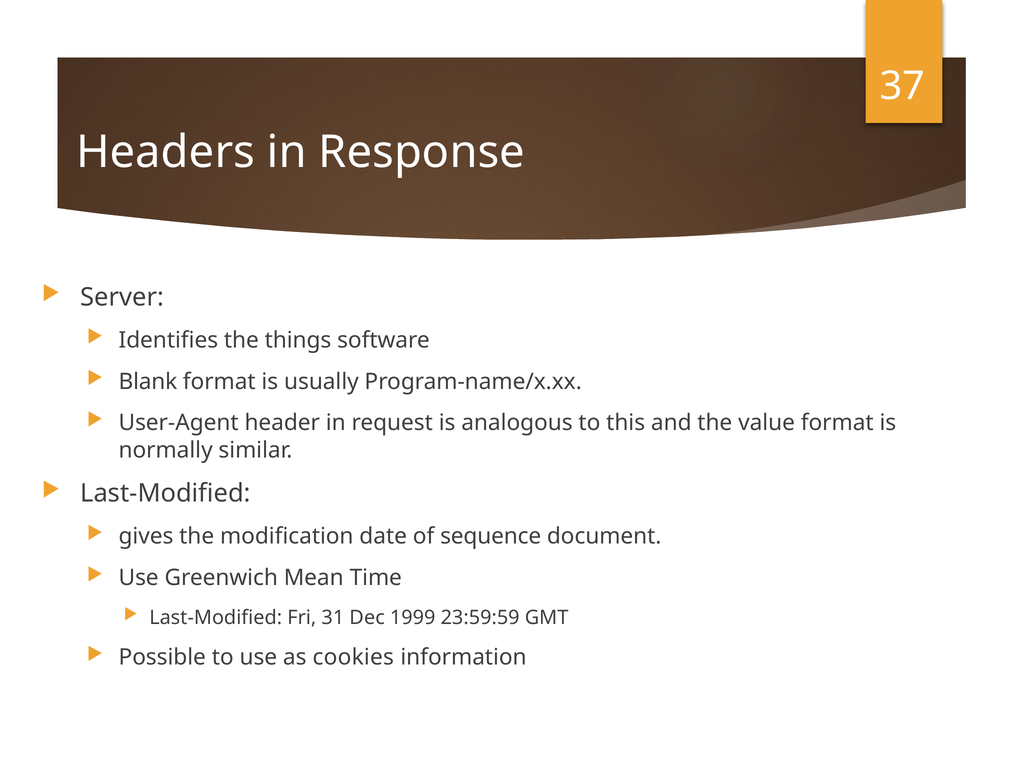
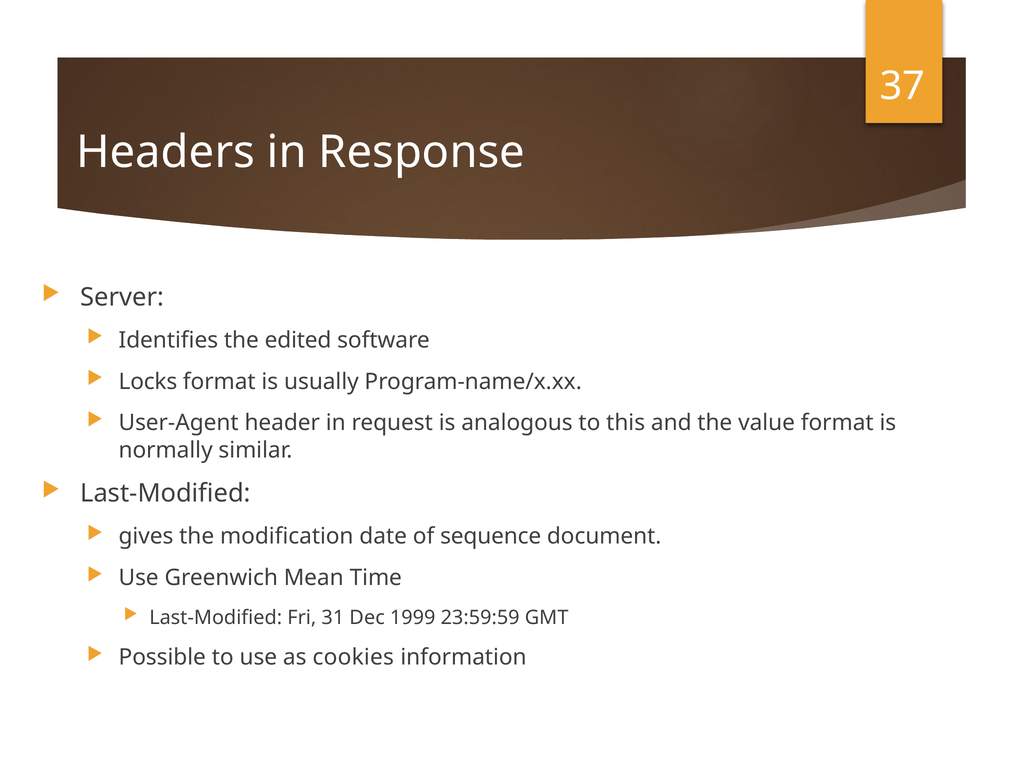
things: things -> edited
Blank: Blank -> Locks
